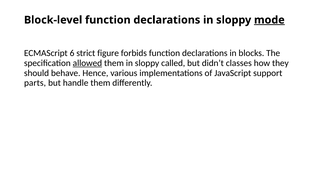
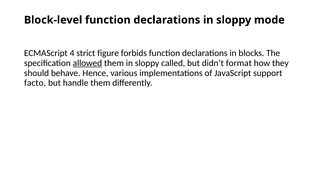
mode underline: present -> none
6: 6 -> 4
classes: classes -> format
parts: parts -> facto
